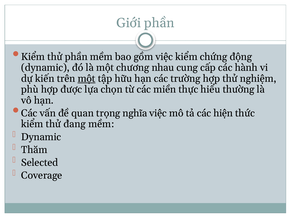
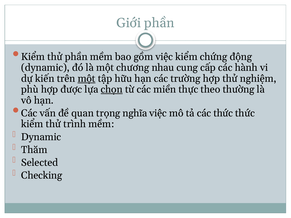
chọn underline: none -> present
hiểu: hiểu -> theo
các hiện: hiện -> thức
đang: đang -> trình
Coverage: Coverage -> Checking
